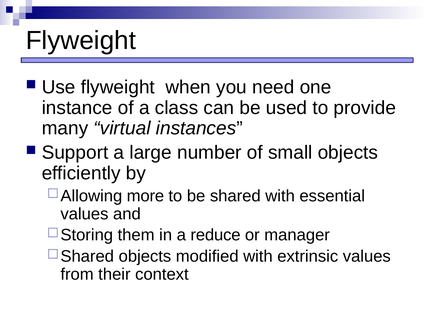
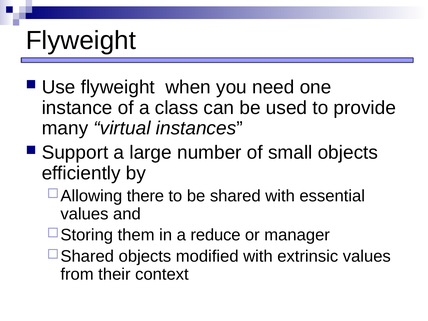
more: more -> there
